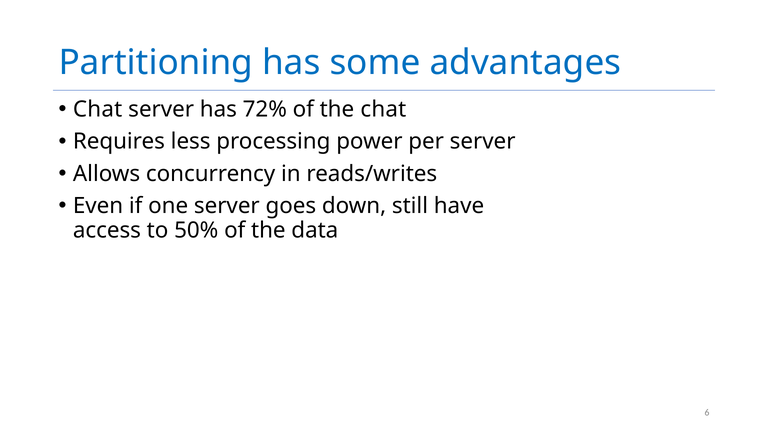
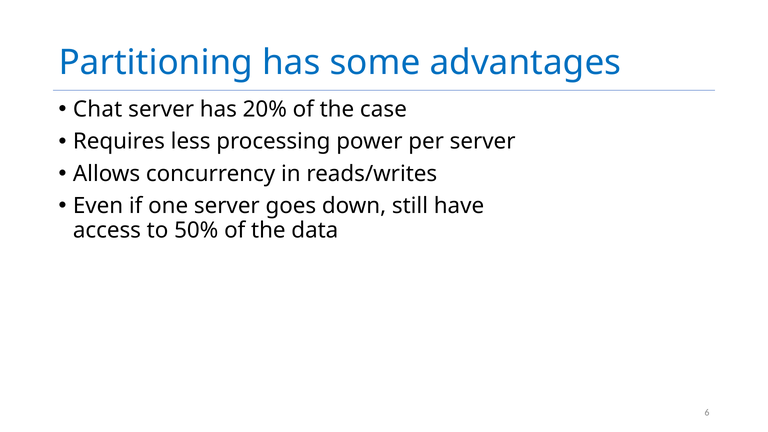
72%: 72% -> 20%
the chat: chat -> case
